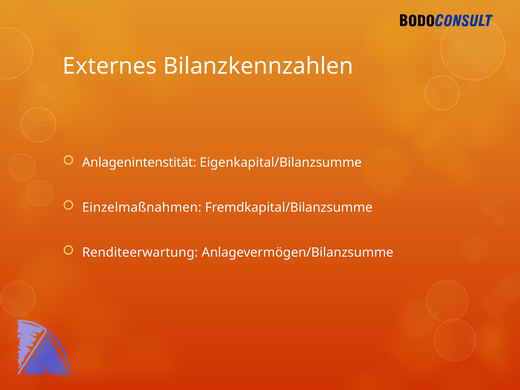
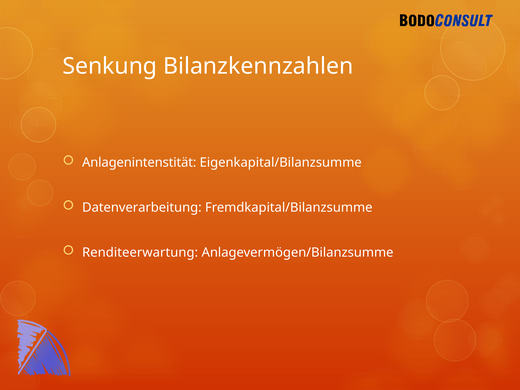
Externes: Externes -> Senkung
Einzelmaßnahmen: Einzelmaßnahmen -> Datenverarbeitung
